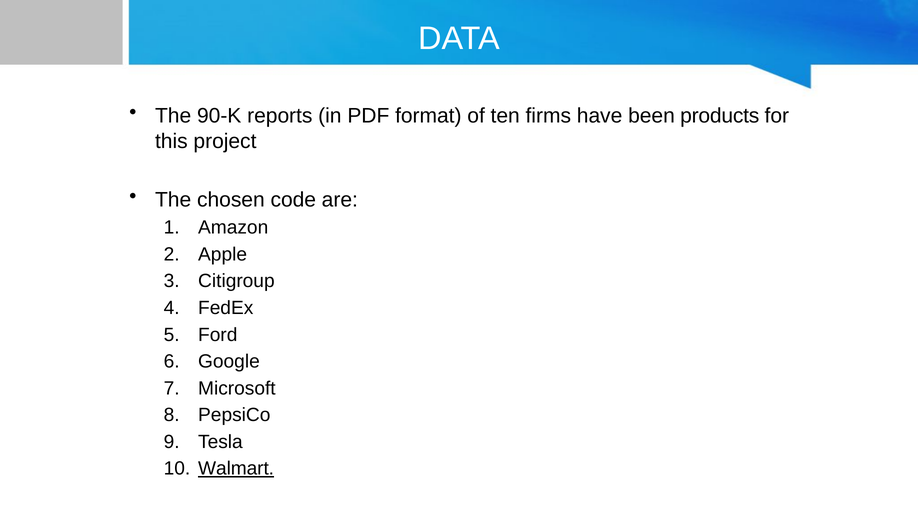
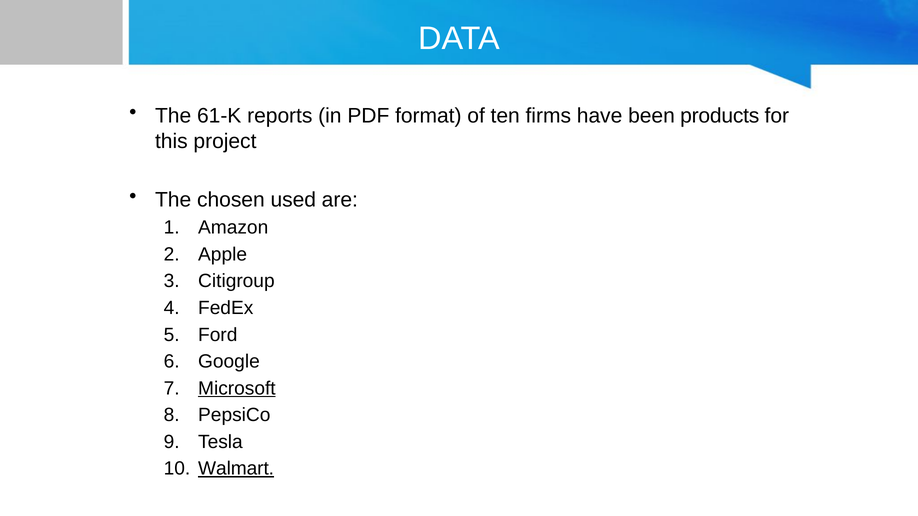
90-K: 90-K -> 61-K
code: code -> used
Microsoft underline: none -> present
